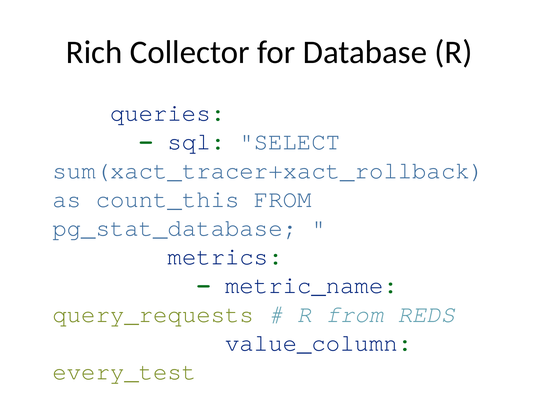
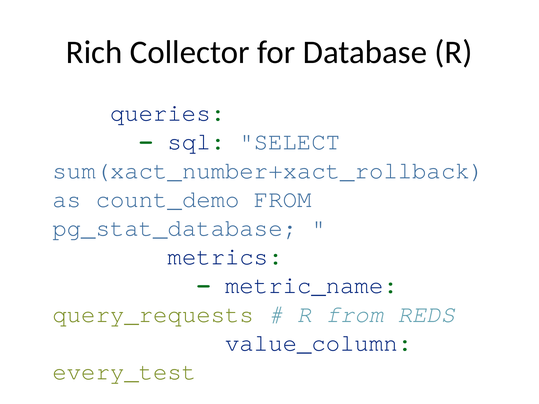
sum(xact_tracer+xact_rollback: sum(xact_tracer+xact_rollback -> sum(xact_number+xact_rollback
count_this: count_this -> count_demo
